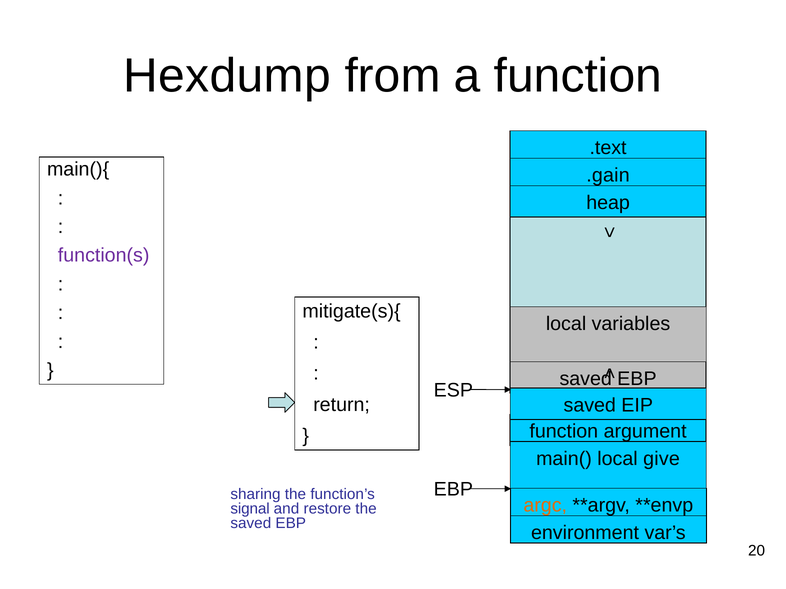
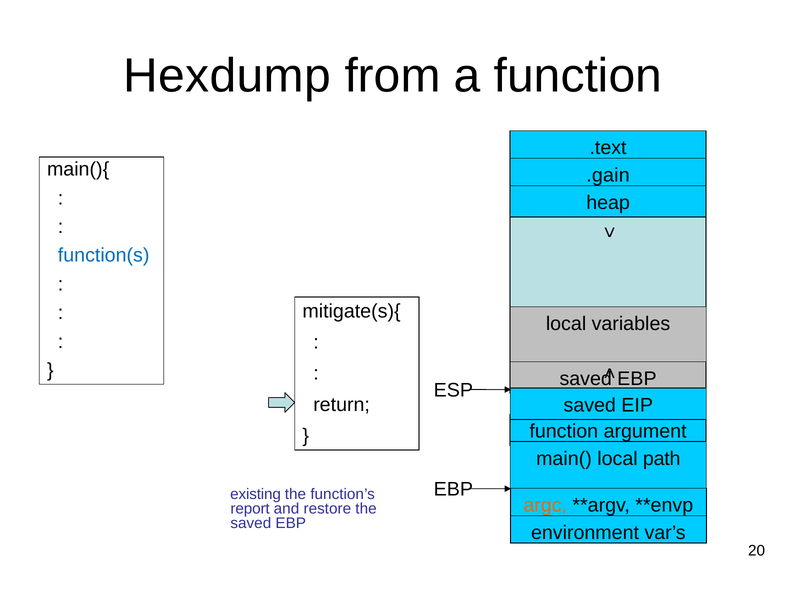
function(s colour: purple -> blue
give: give -> path
sharing: sharing -> existing
signal: signal -> report
